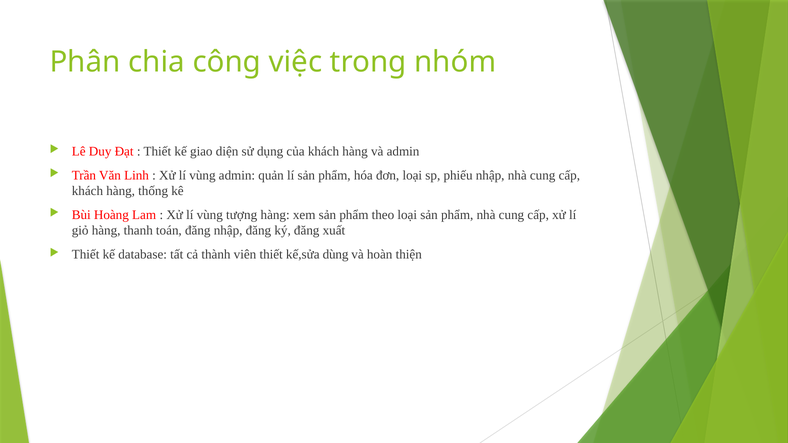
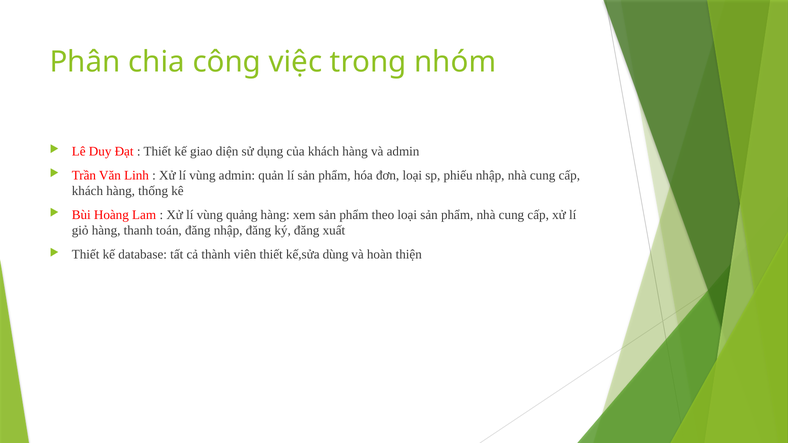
tượng: tượng -> quảng
